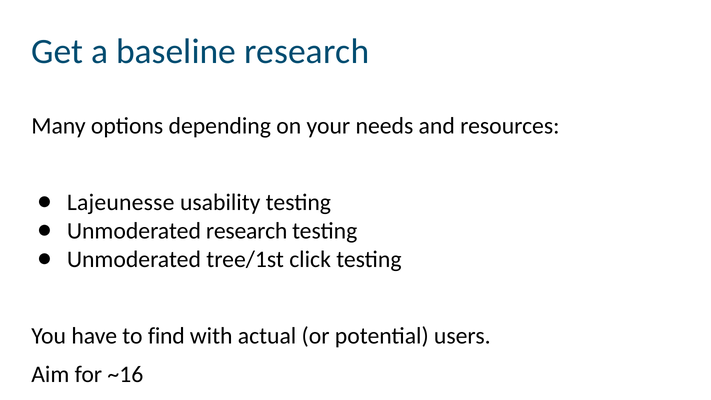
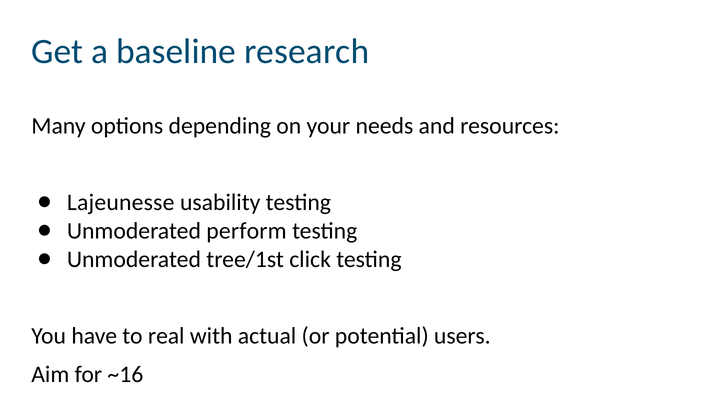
Unmoderated research: research -> perform
find: find -> real
